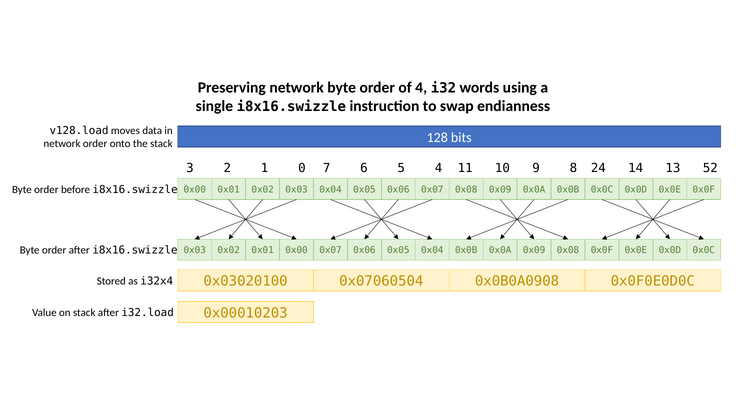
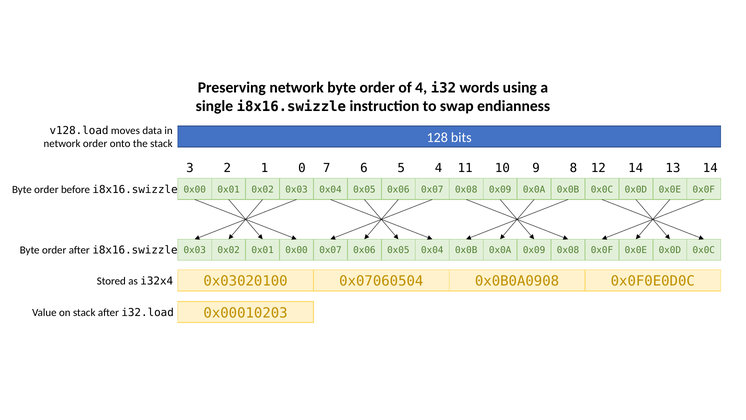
24: 24 -> 12
13 52: 52 -> 14
